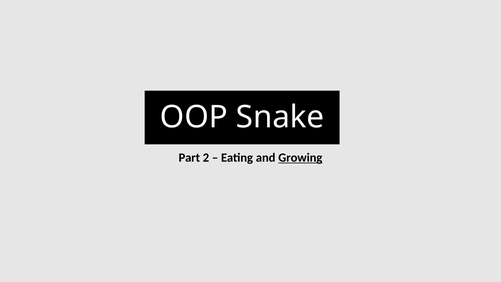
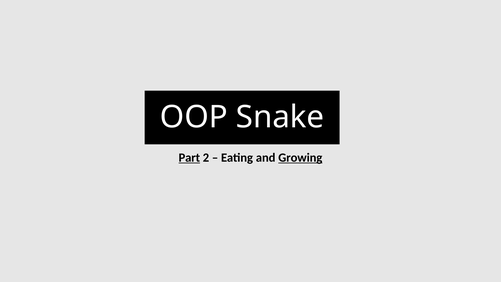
Part underline: none -> present
